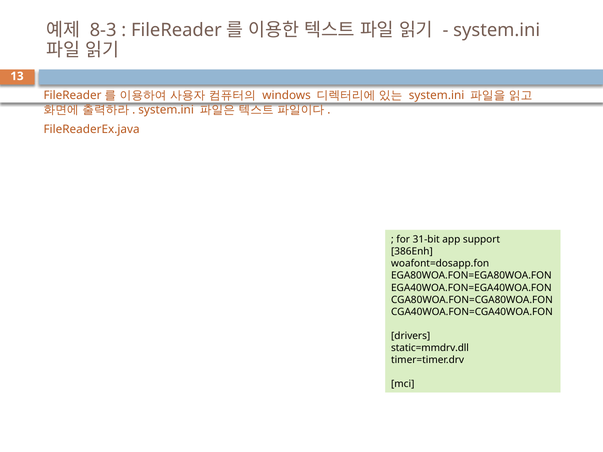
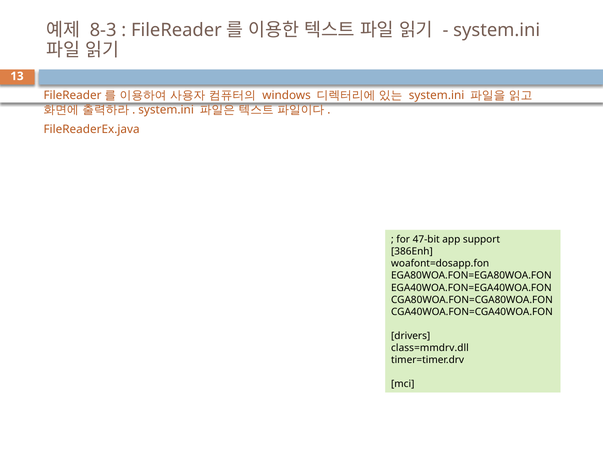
31-bit: 31-bit -> 47-bit
static=mmdrv.dll: static=mmdrv.dll -> class=mmdrv.dll
